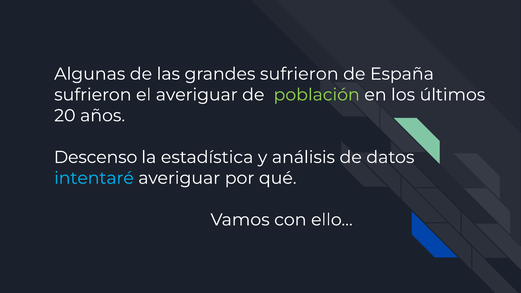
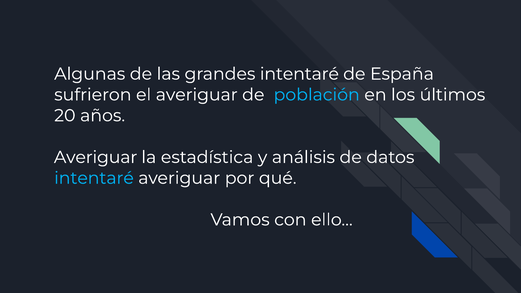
grandes sufrieron: sufrieron -> intentaré
población colour: light green -> light blue
Descenso at (96, 157): Descenso -> Averiguar
